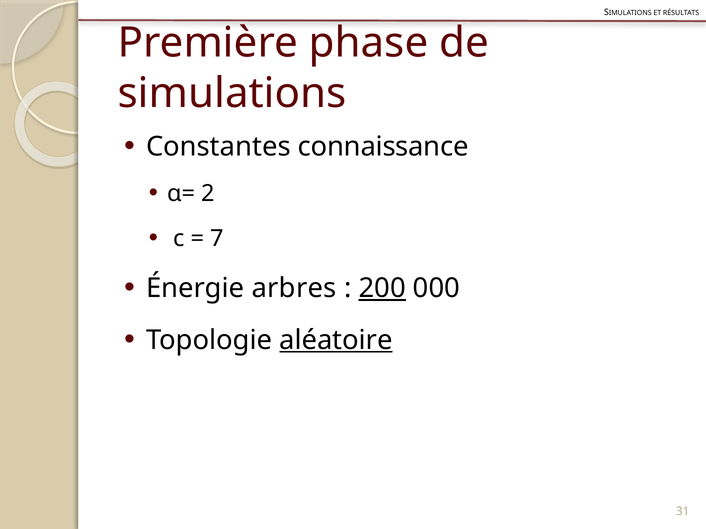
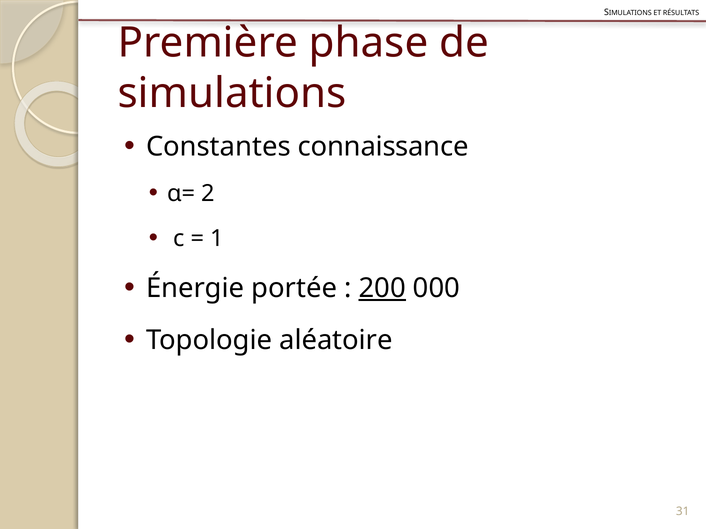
7: 7 -> 1
arbres: arbres -> portée
aléatoire underline: present -> none
